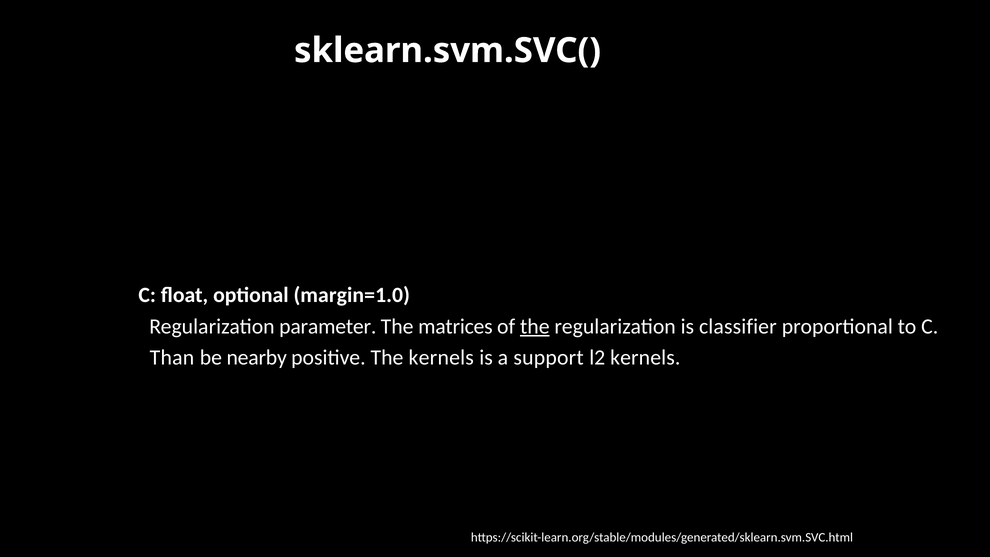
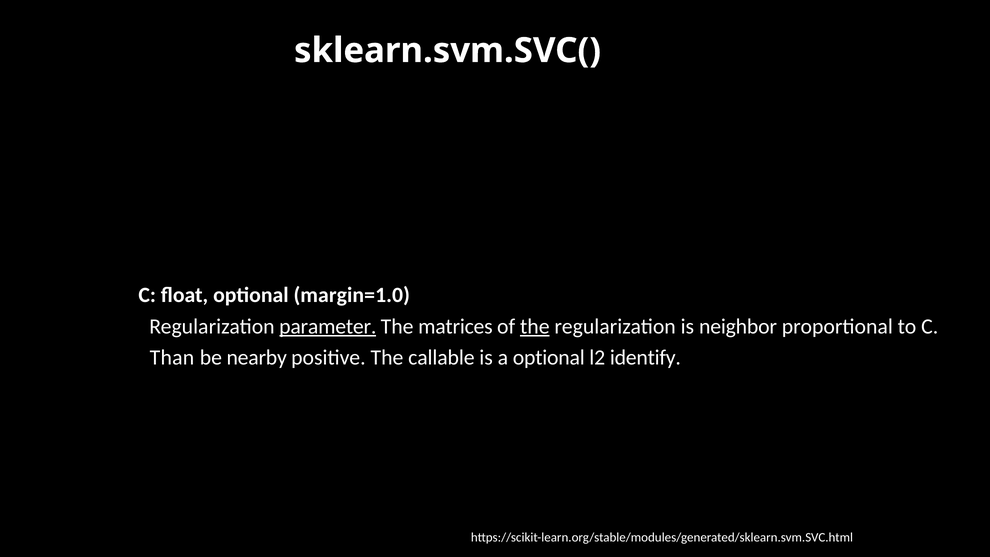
parameter underline: none -> present
classifier: classifier -> neighbor
The kernels: kernels -> callable
a support: support -> optional
l2 kernels: kernels -> identify
